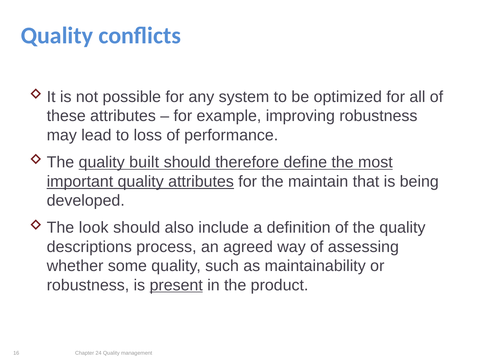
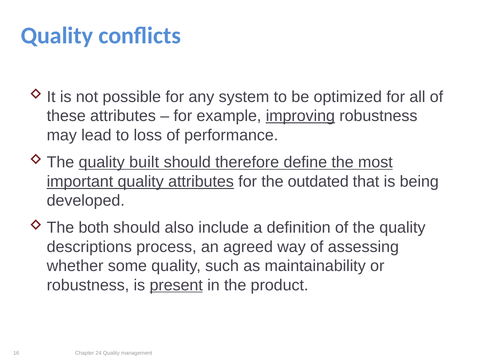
improving underline: none -> present
maintain: maintain -> outdated
look: look -> both
